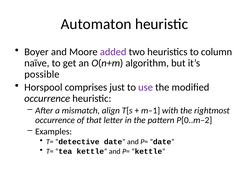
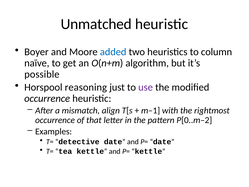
Automaton: Automaton -> Unmatched
added colour: purple -> blue
comprises: comprises -> reasoning
